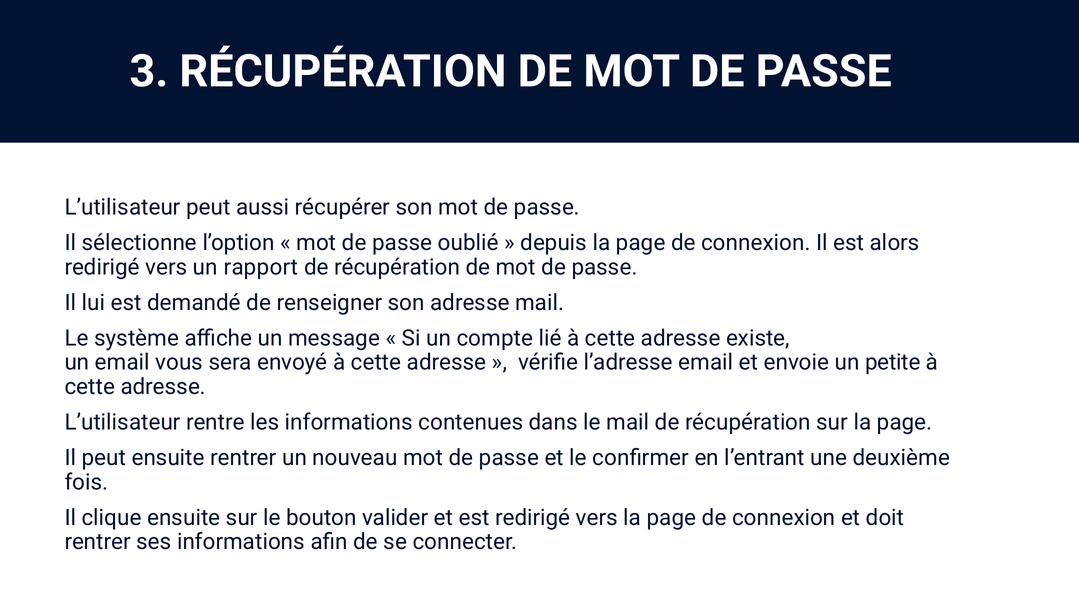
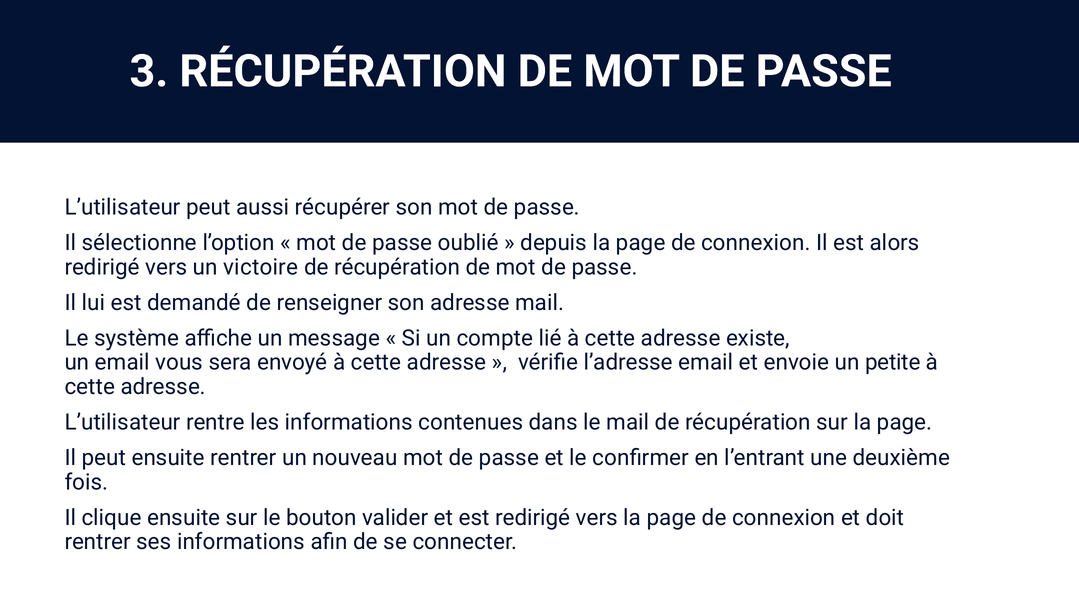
rapport: rapport -> victoire
